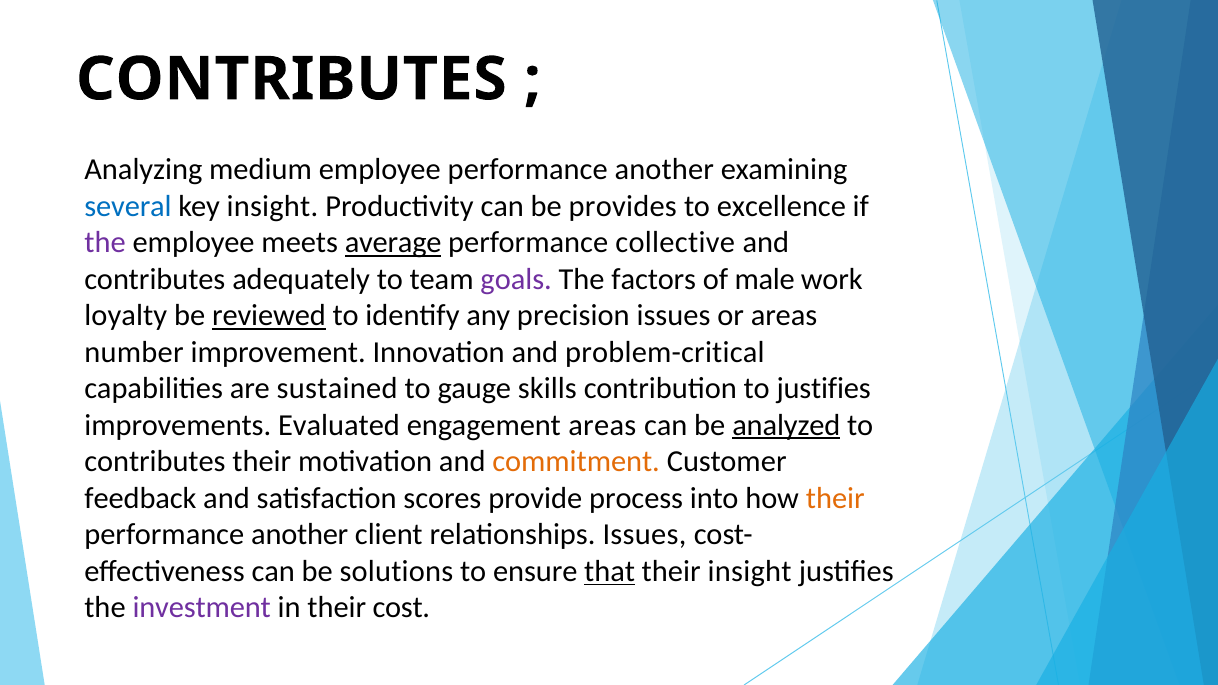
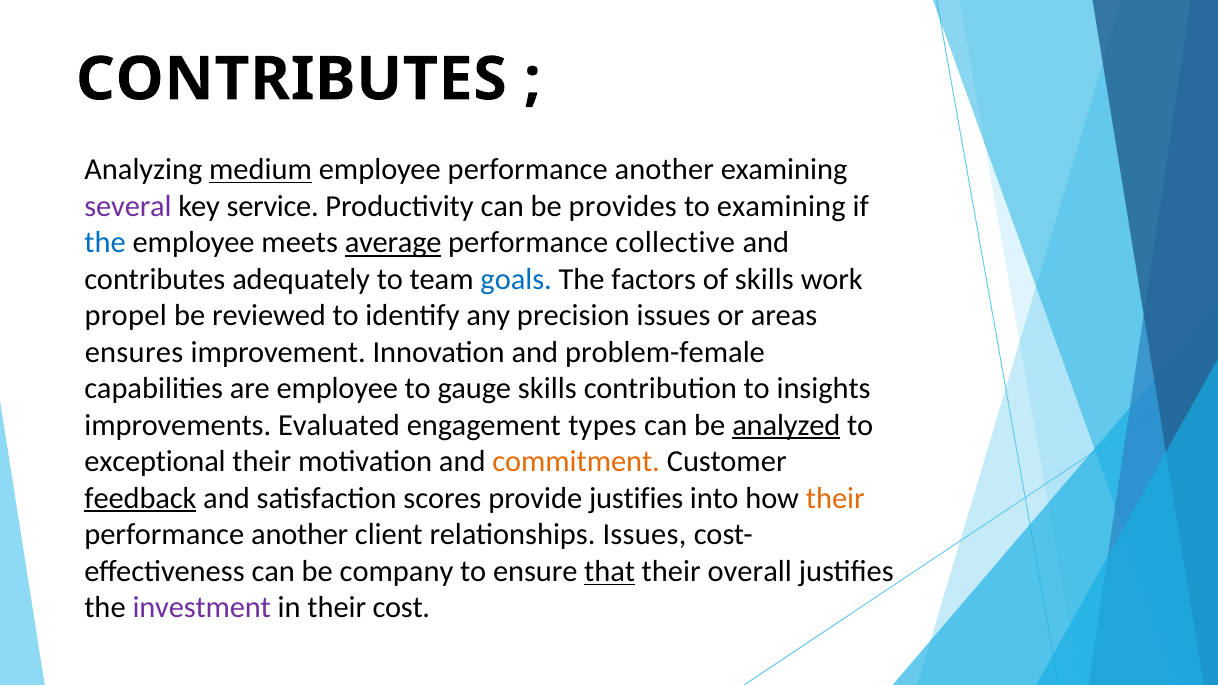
medium underline: none -> present
several colour: blue -> purple
key insight: insight -> service
to excellence: excellence -> examining
the at (105, 243) colour: purple -> blue
goals colour: purple -> blue
of male: male -> skills
loyalty: loyalty -> propel
reviewed underline: present -> none
number: number -> ensures
problem-critical: problem-critical -> problem-female
are sustained: sustained -> employee
to justifies: justifies -> insights
engagement areas: areas -> types
contributes at (155, 462): contributes -> exceptional
feedback underline: none -> present
provide process: process -> justifies
solutions: solutions -> company
their insight: insight -> overall
